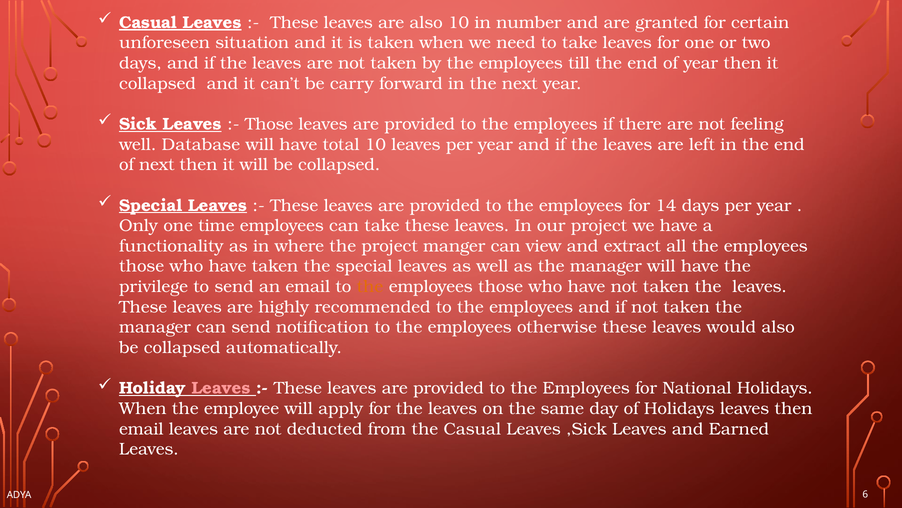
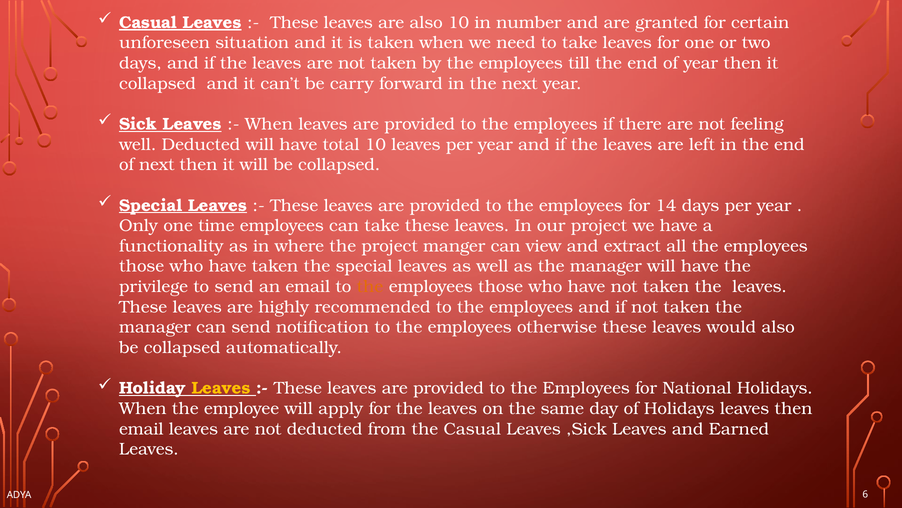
Those at (269, 124): Those -> When
well Database: Database -> Deducted
Leaves at (221, 388) colour: pink -> yellow
